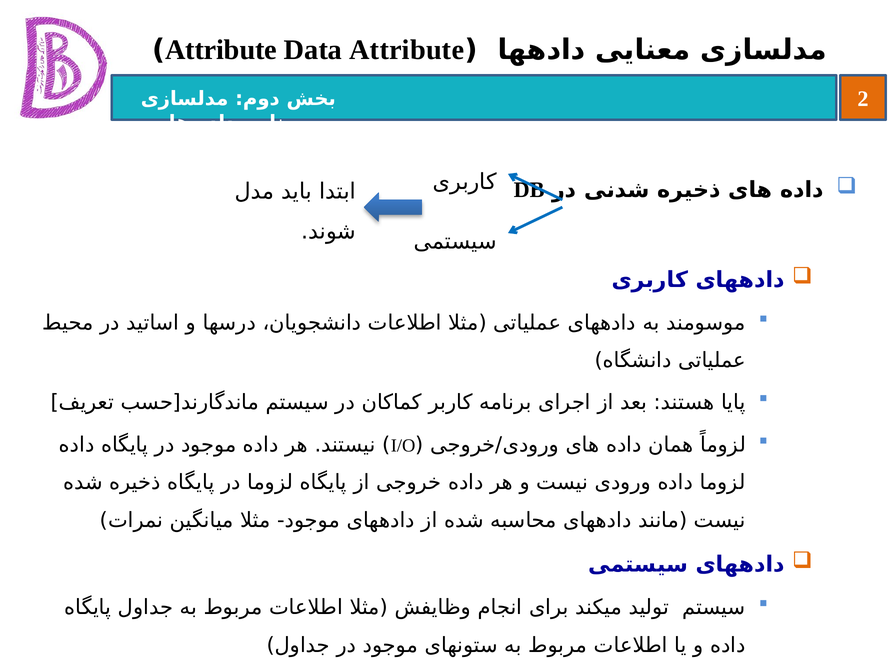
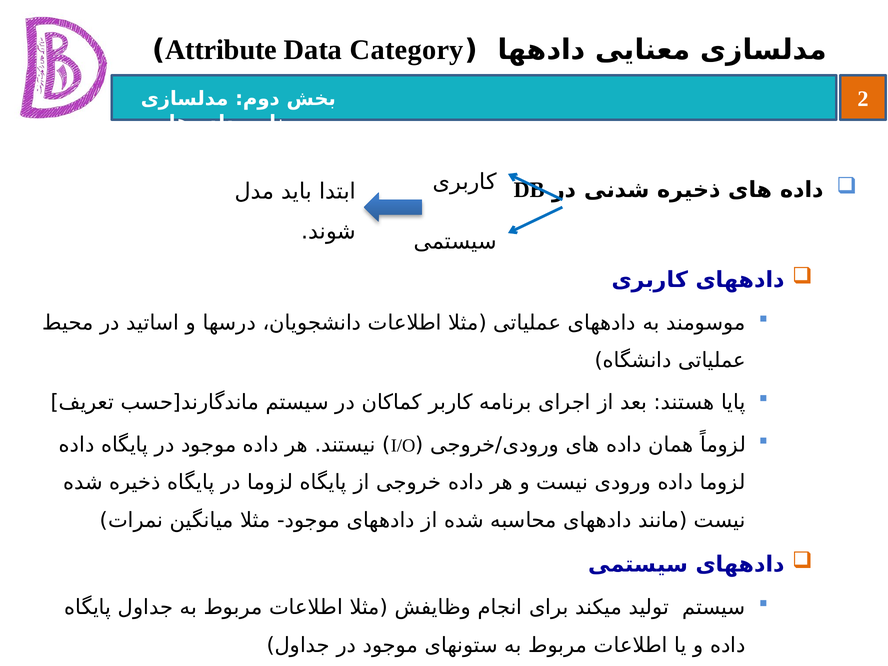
Data Attribute: Attribute -> Category
